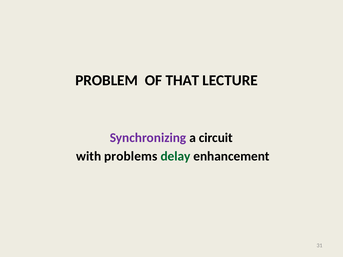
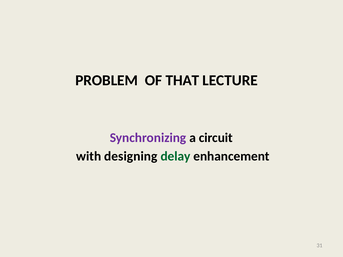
problems: problems -> designing
